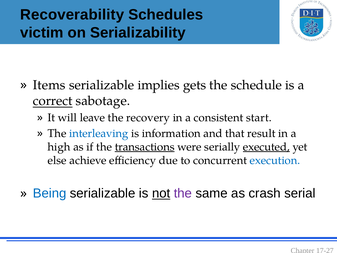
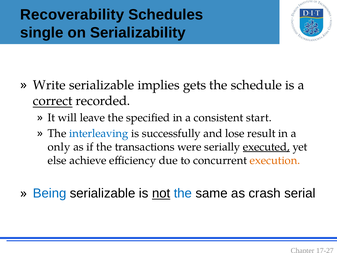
victim: victim -> single
Items: Items -> Write
sabotage: sabotage -> recorded
recovery: recovery -> specified
information: information -> successfully
that: that -> lose
high: high -> only
transactions underline: present -> none
execution colour: blue -> orange
the at (183, 193) colour: purple -> blue
